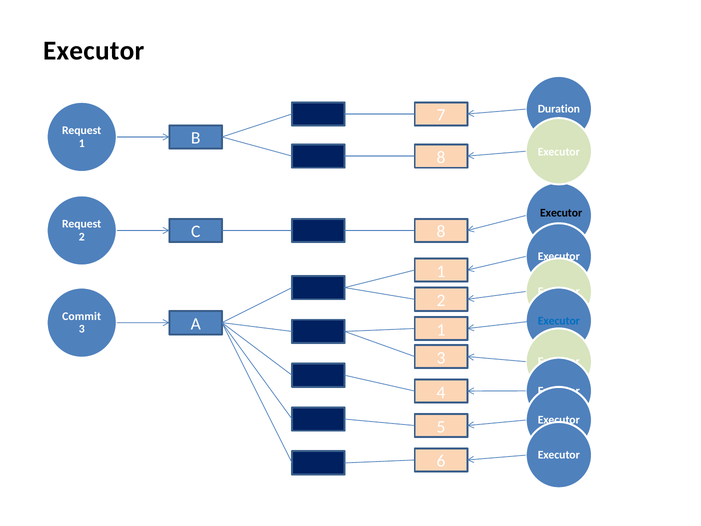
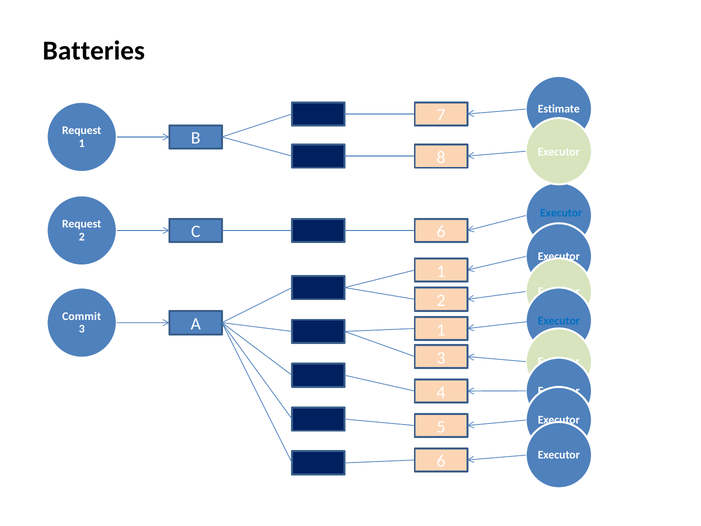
Executor at (94, 51): Executor -> Batteries
Duration: Duration -> Estimate
Executor at (561, 213) colour: black -> blue
C 8: 8 -> 6
